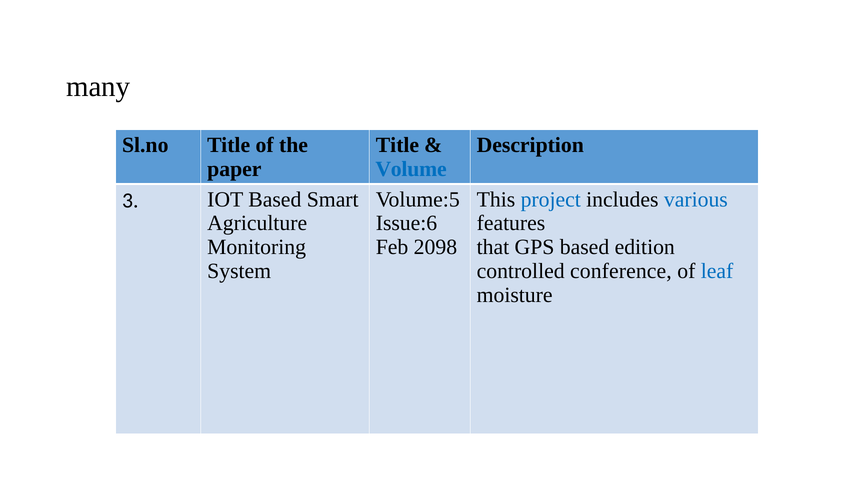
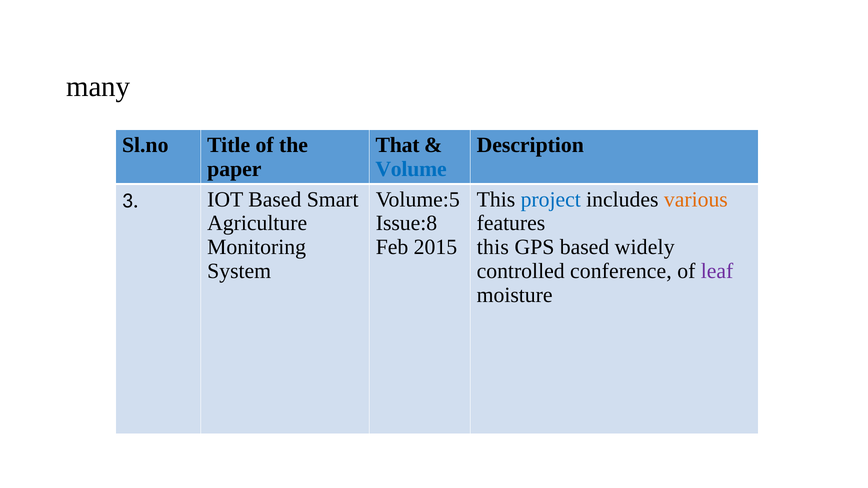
Title at (397, 145): Title -> That
various colour: blue -> orange
Issue:6: Issue:6 -> Issue:8
2098: 2098 -> 2015
that at (493, 247): that -> this
edition: edition -> widely
leaf colour: blue -> purple
